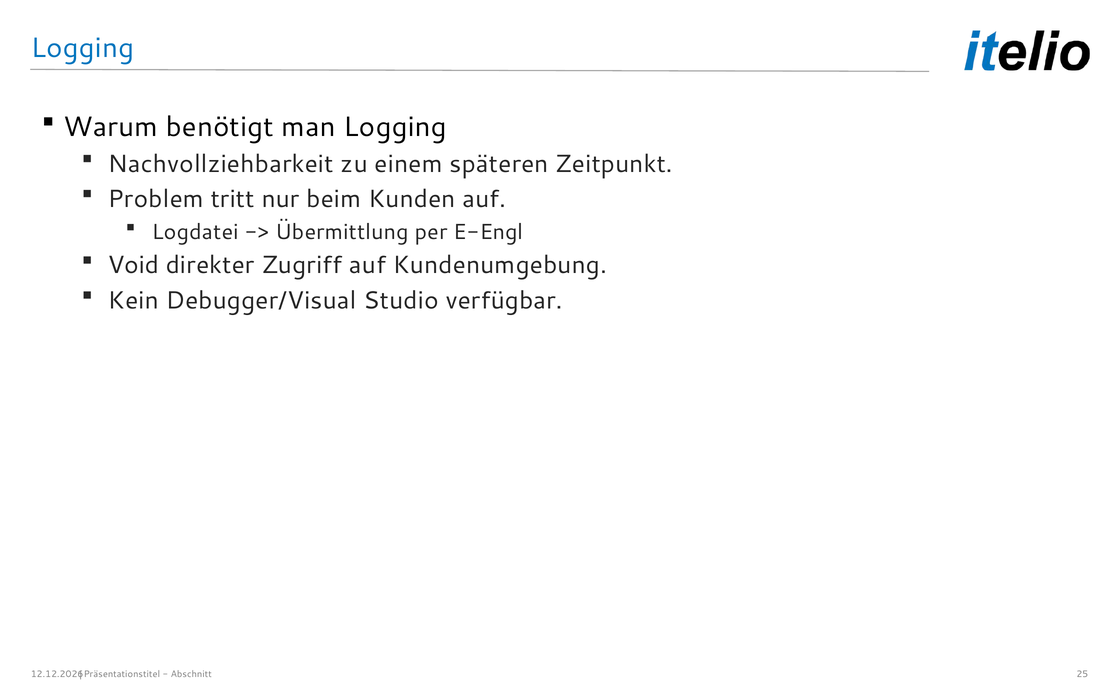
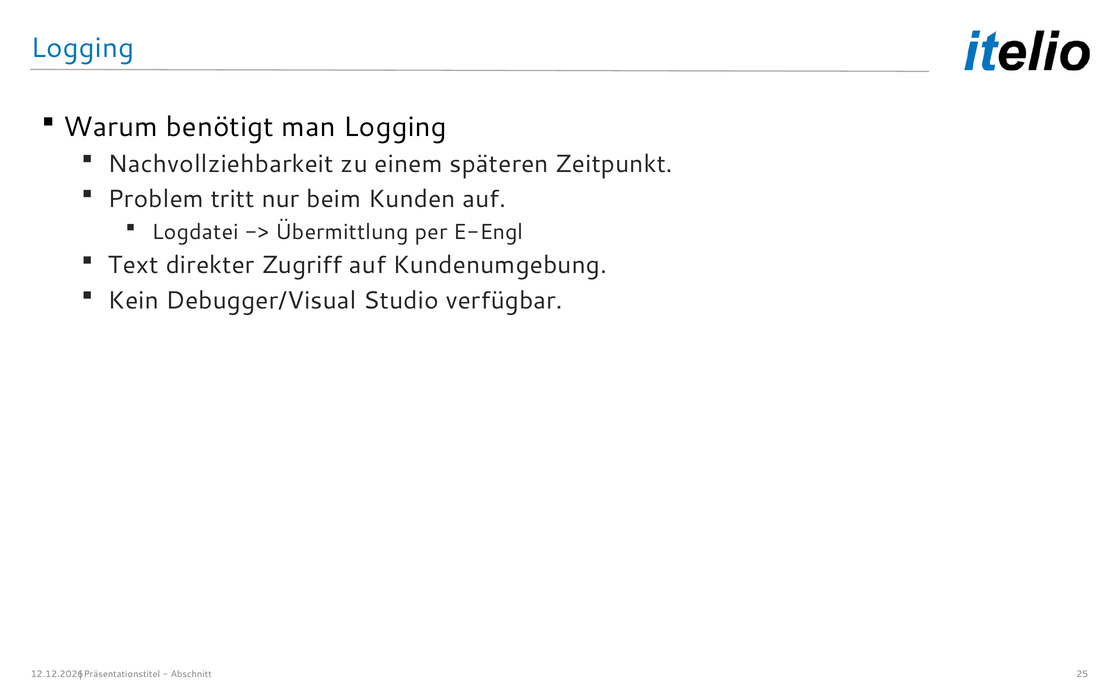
Void: Void -> Text
